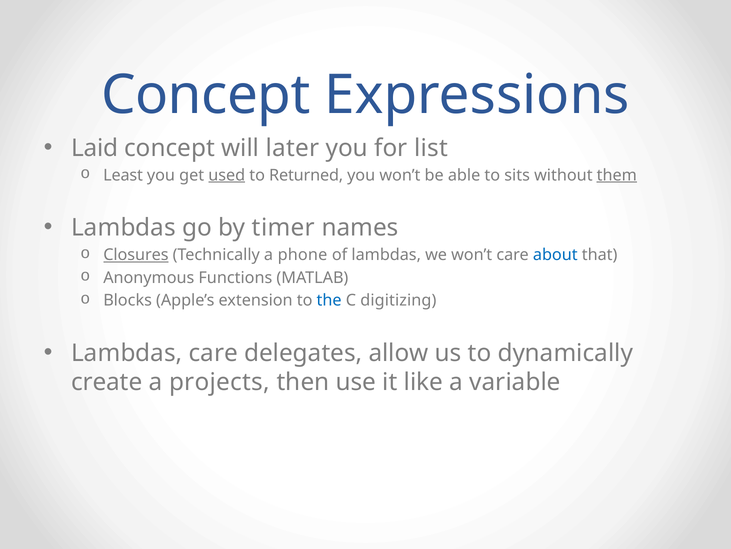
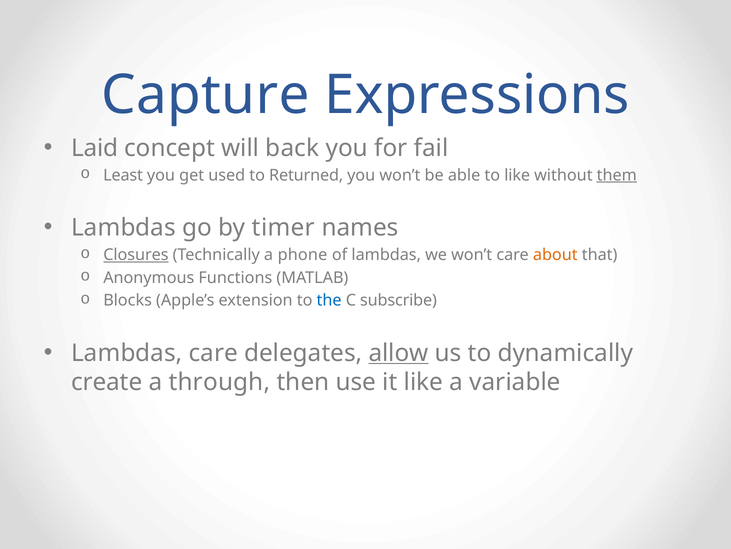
Concept at (206, 95): Concept -> Capture
later: later -> back
list: list -> fail
used underline: present -> none
to sits: sits -> like
about colour: blue -> orange
digitizing: digitizing -> subscribe
allow underline: none -> present
projects: projects -> through
